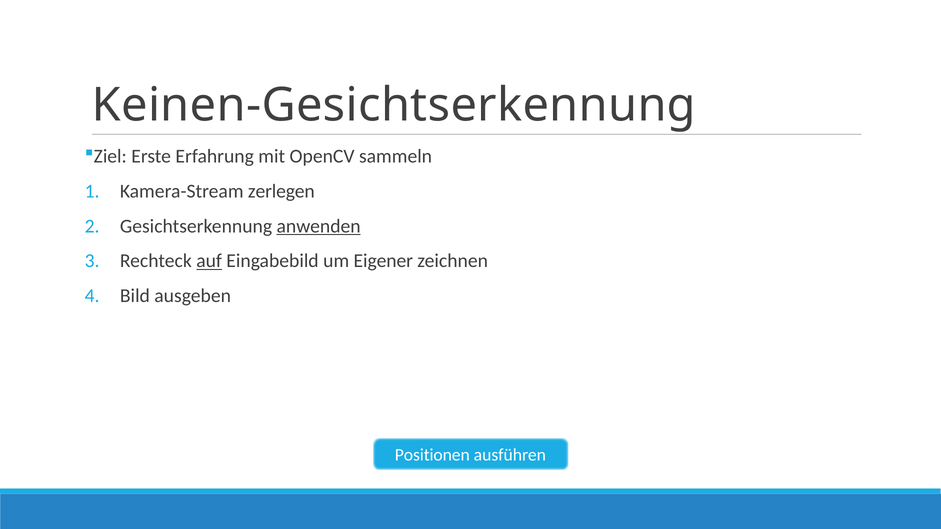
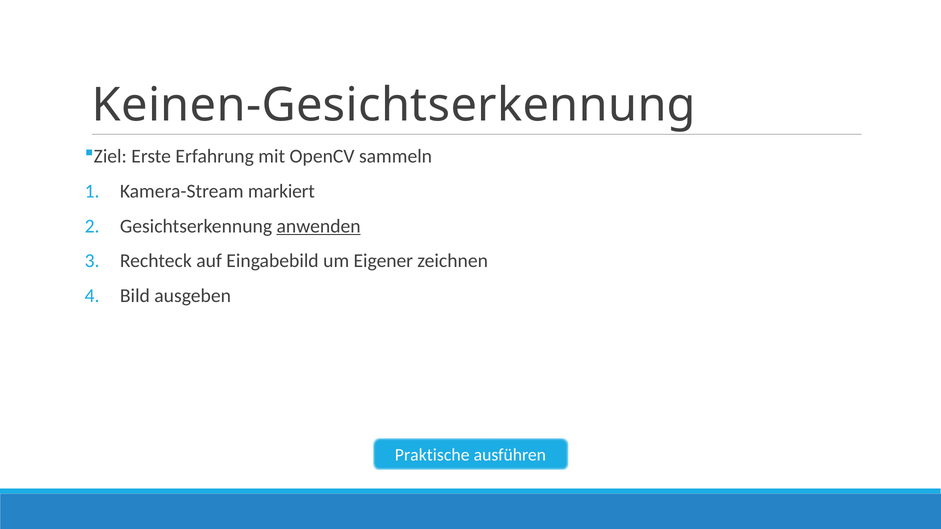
zerlegen: zerlegen -> markiert
auf underline: present -> none
Positionen: Positionen -> Praktische
